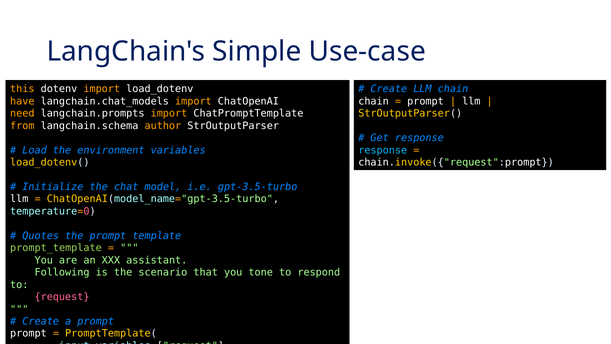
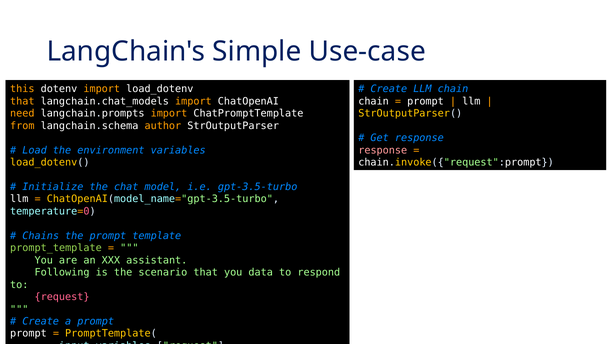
have at (22, 101): have -> that
response at (383, 150) colour: light blue -> pink
Quotes: Quotes -> Chains
tone: tone -> data
